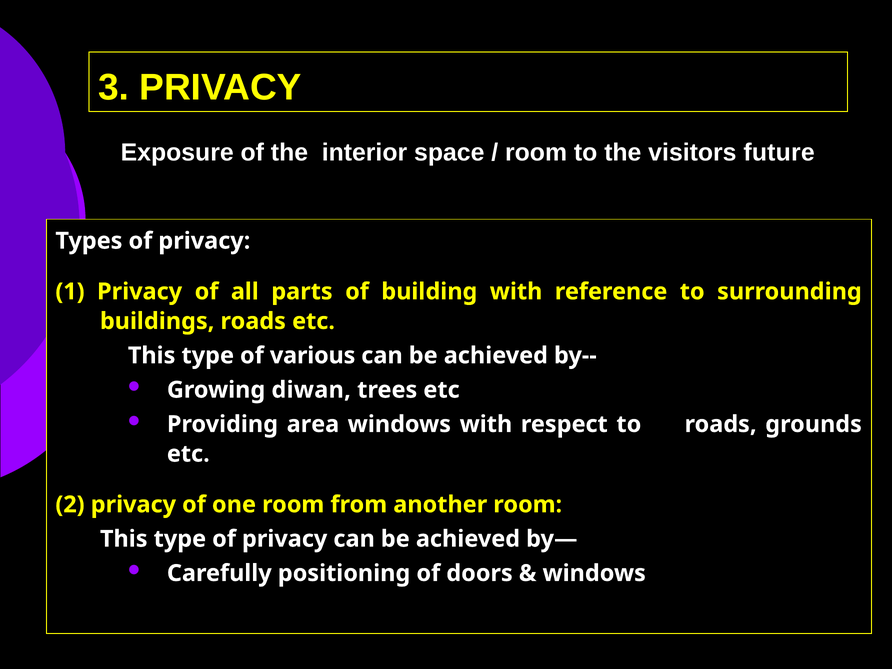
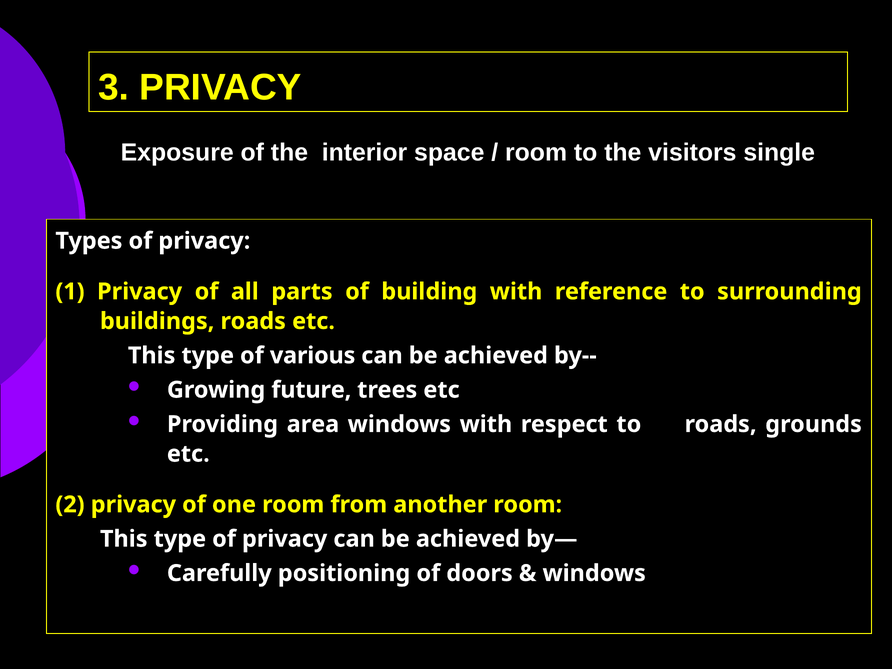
future: future -> single
diwan: diwan -> future
